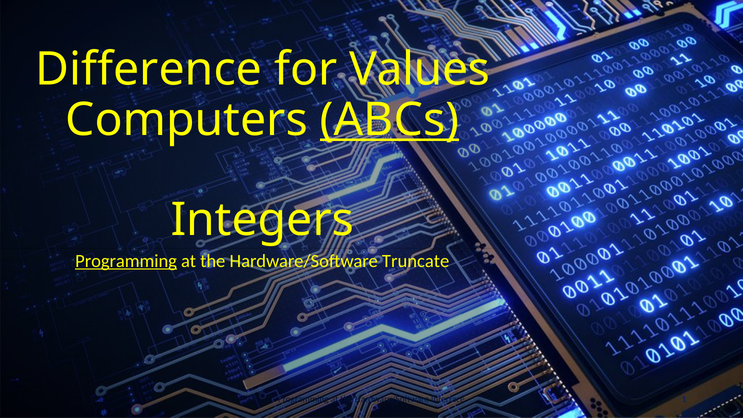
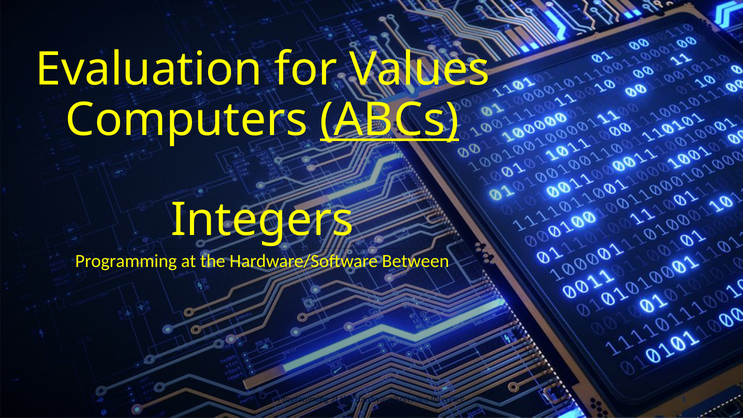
Difference: Difference -> Evaluation
Programming at (126, 261) underline: present -> none
Truncate: Truncate -> Between
